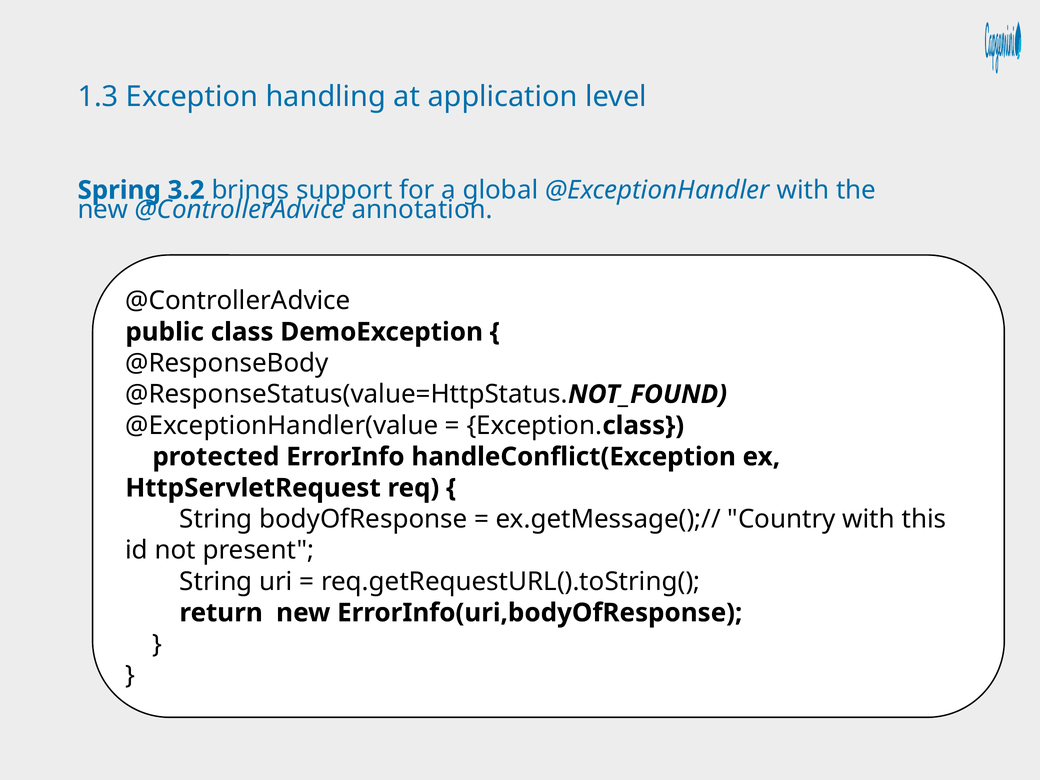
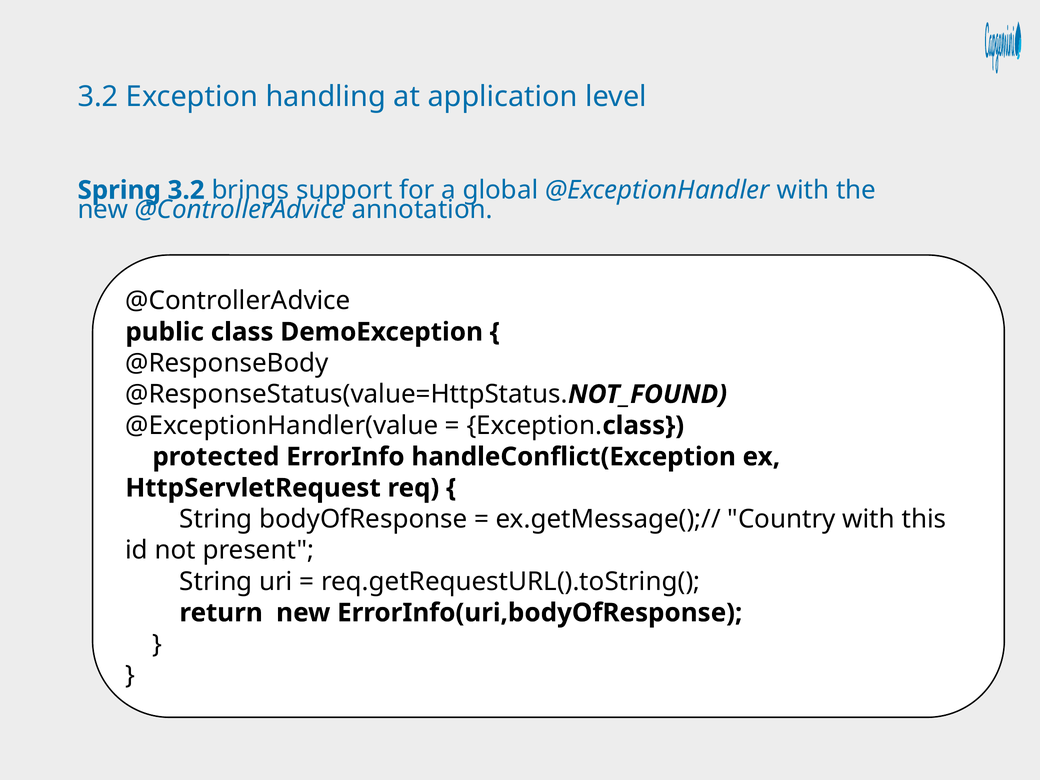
1.3 at (98, 97): 1.3 -> 3.2
